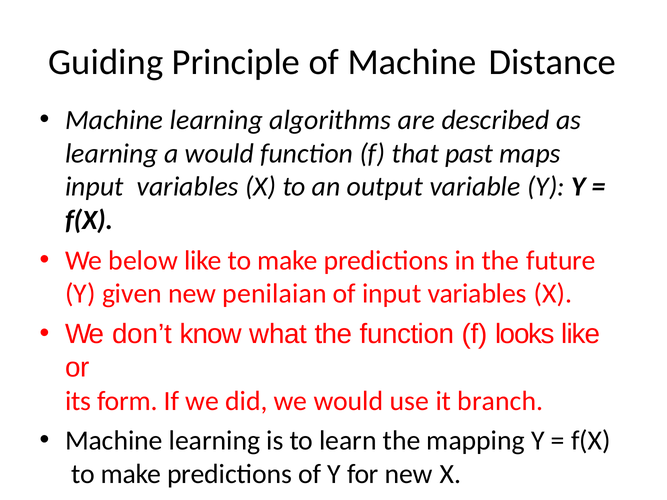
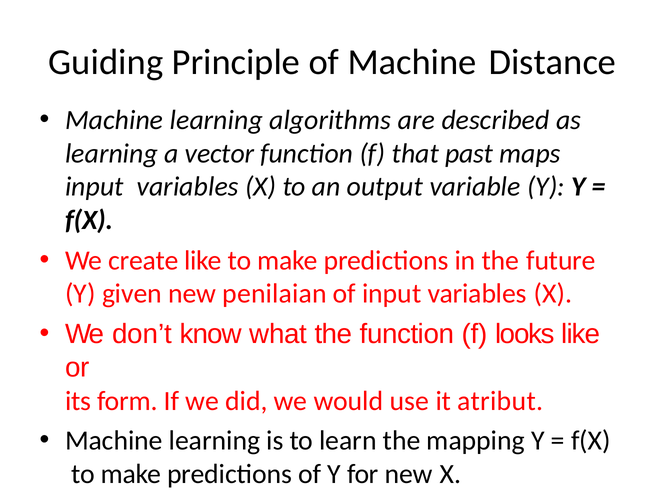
a would: would -> vector
below: below -> create
branch: branch -> atribut
